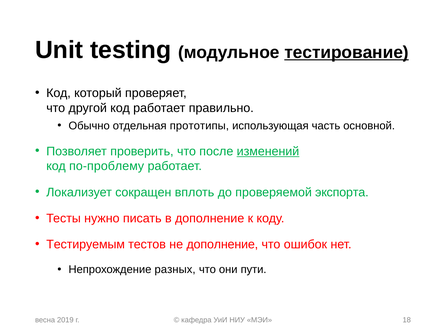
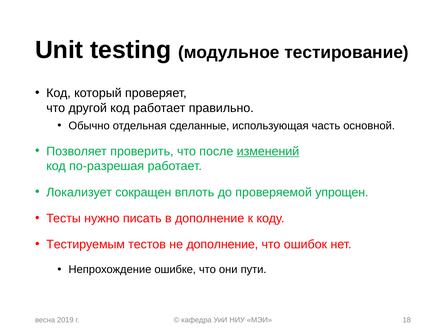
тестирование underline: present -> none
прототипы: прототипы -> сделанные
по-проблему: по-проблему -> по-разрешая
экспорта: экспорта -> упрощен
разных: разных -> ошибке
